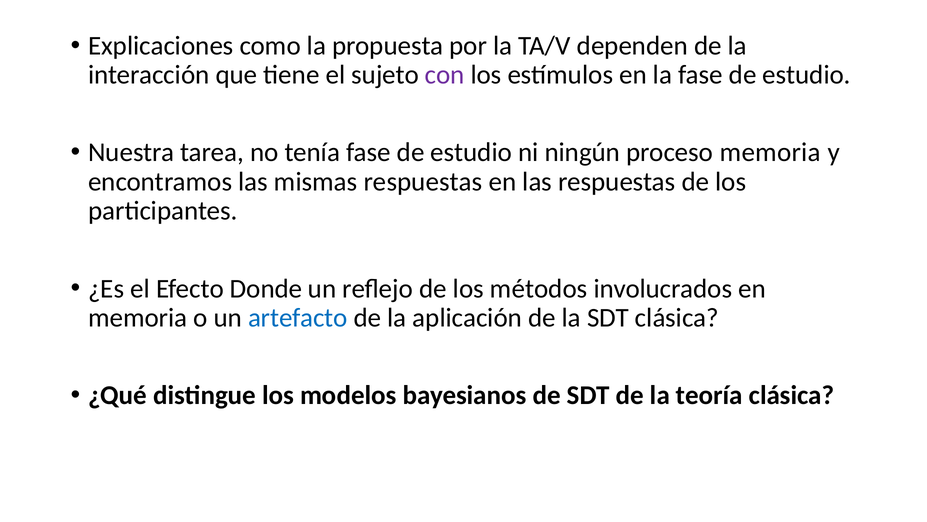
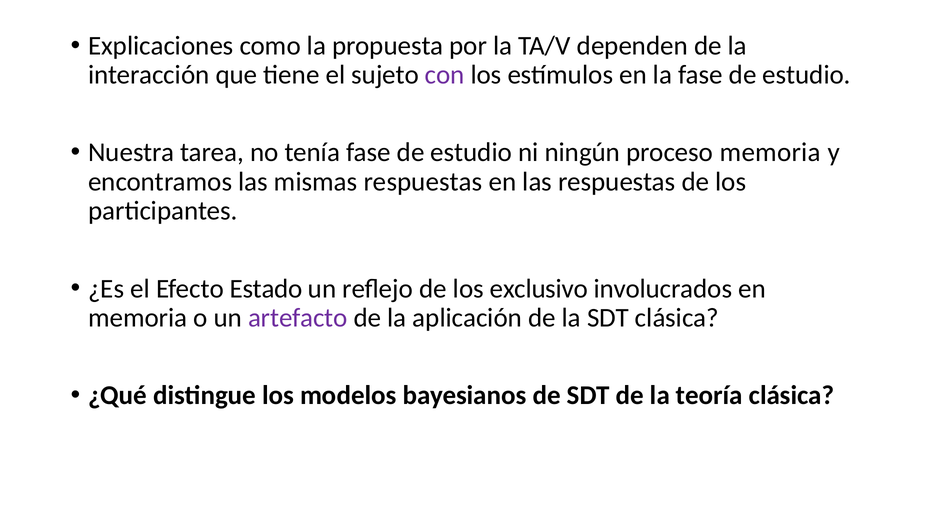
Donde: Donde -> Estado
métodos: métodos -> exclusivo
artefacto colour: blue -> purple
